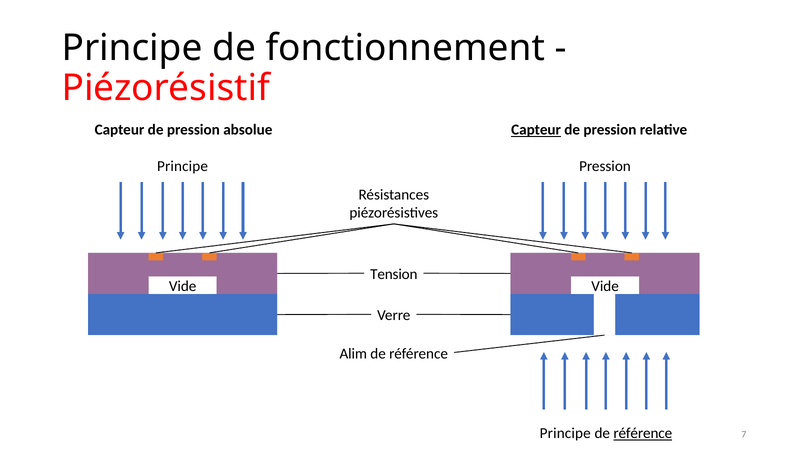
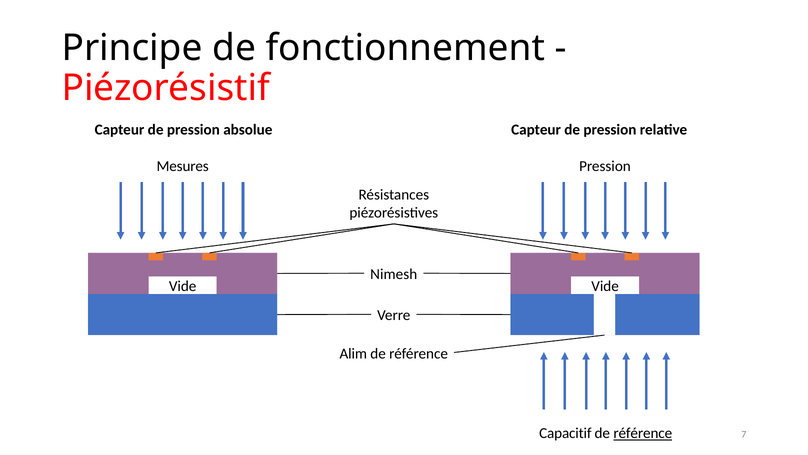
Capteur at (536, 130) underline: present -> none
Principe at (182, 166): Principe -> Mesures
Tension: Tension -> Nimesh
Principe at (565, 433): Principe -> Capacitif
